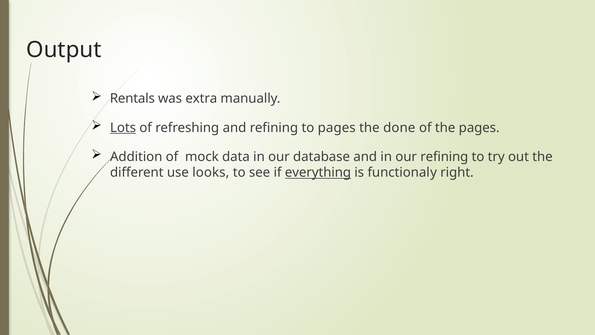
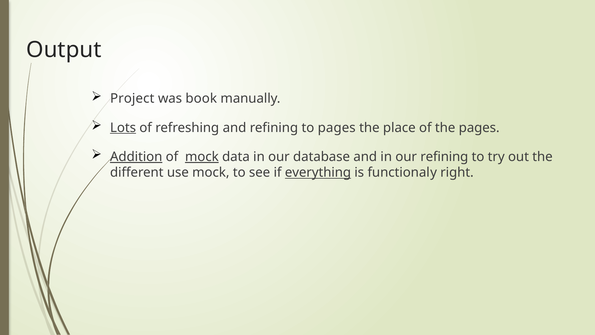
Rentals: Rentals -> Project
extra: extra -> book
done: done -> place
Addition underline: none -> present
mock at (202, 157) underline: none -> present
use looks: looks -> mock
